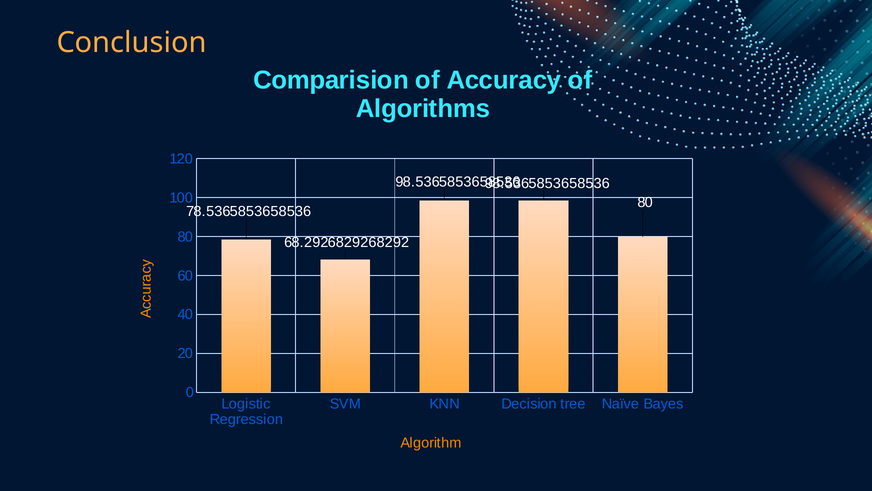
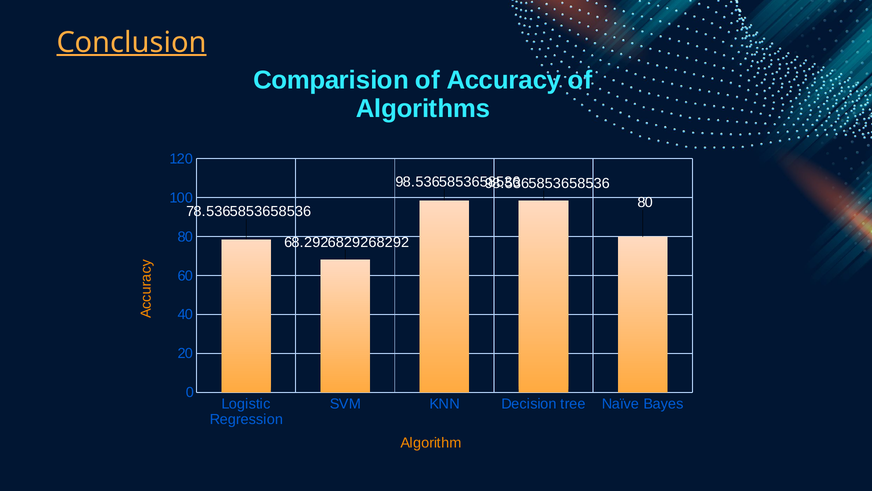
Conclusion underline: none -> present
